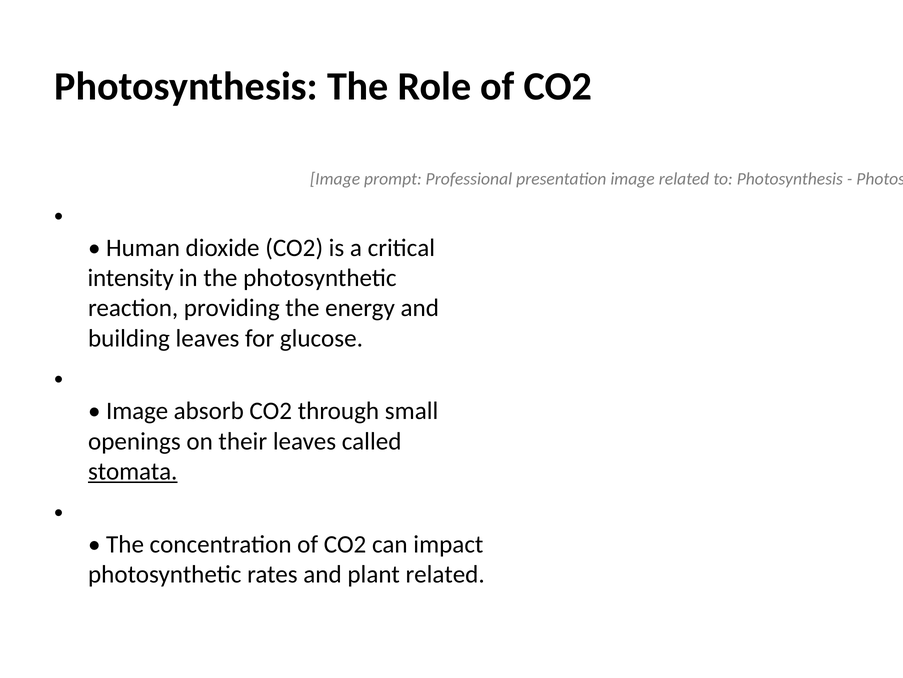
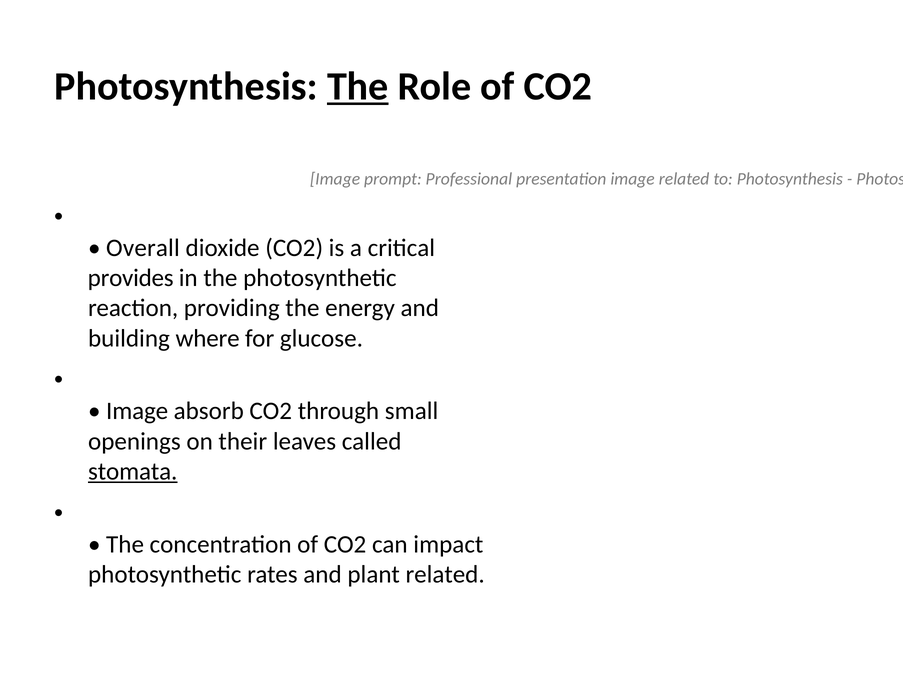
The at (358, 86) underline: none -> present
Human: Human -> Overall
intensity: intensity -> provides
building leaves: leaves -> where
